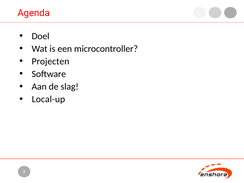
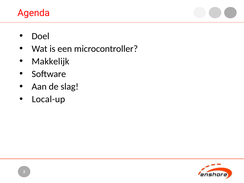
Projecten: Projecten -> Makkelijk
